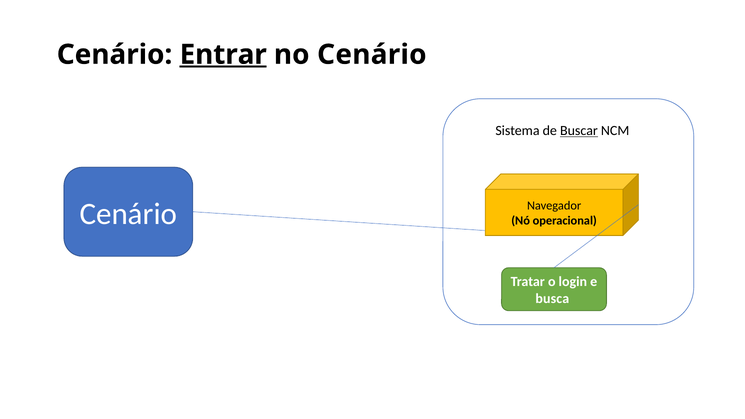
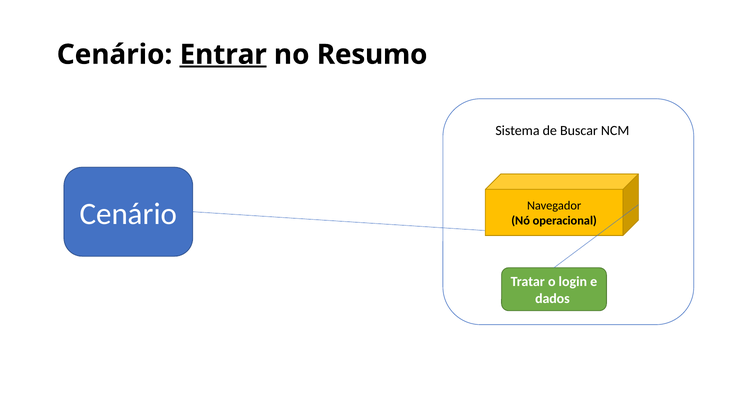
no Cenário: Cenário -> Resumo
Buscar underline: present -> none
busca: busca -> dados
